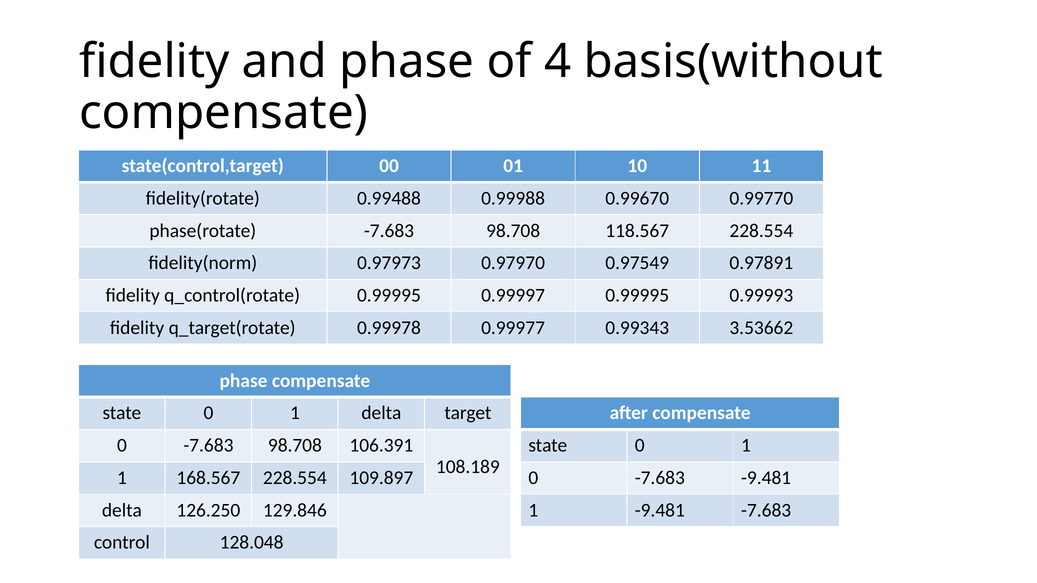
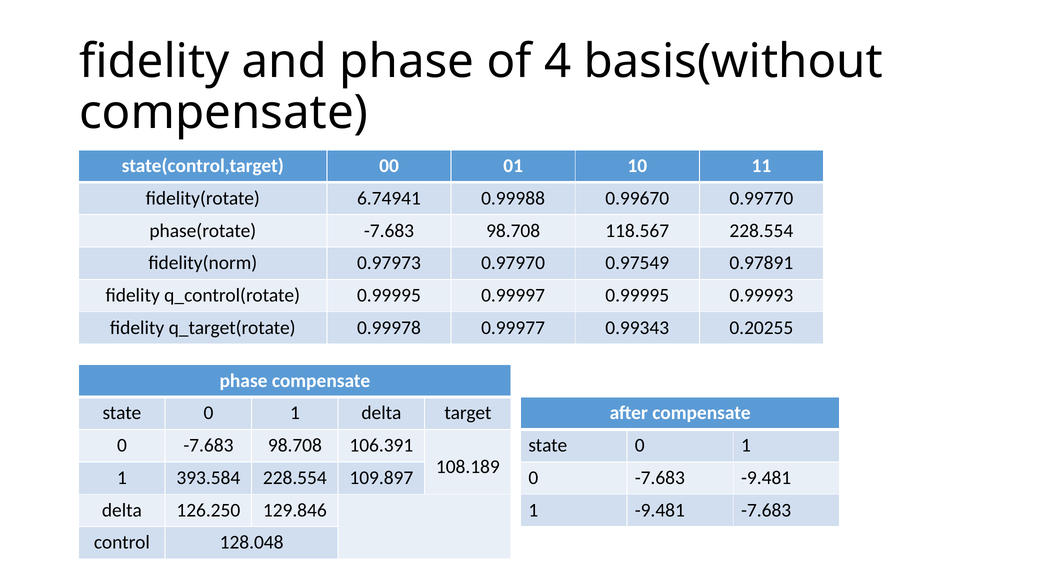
0.99488: 0.99488 -> 6.74941
3.53662: 3.53662 -> 0.20255
168.567: 168.567 -> 393.584
